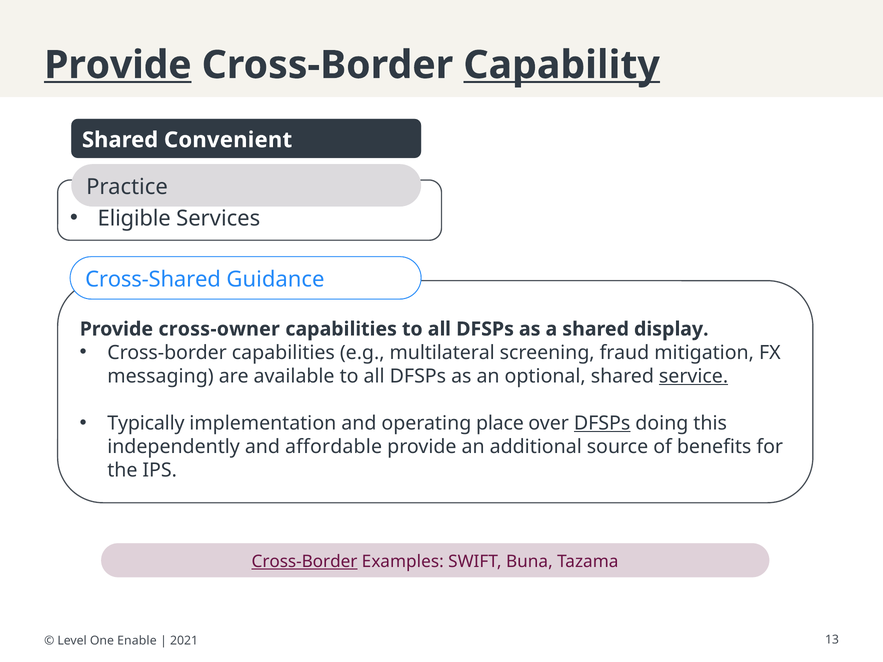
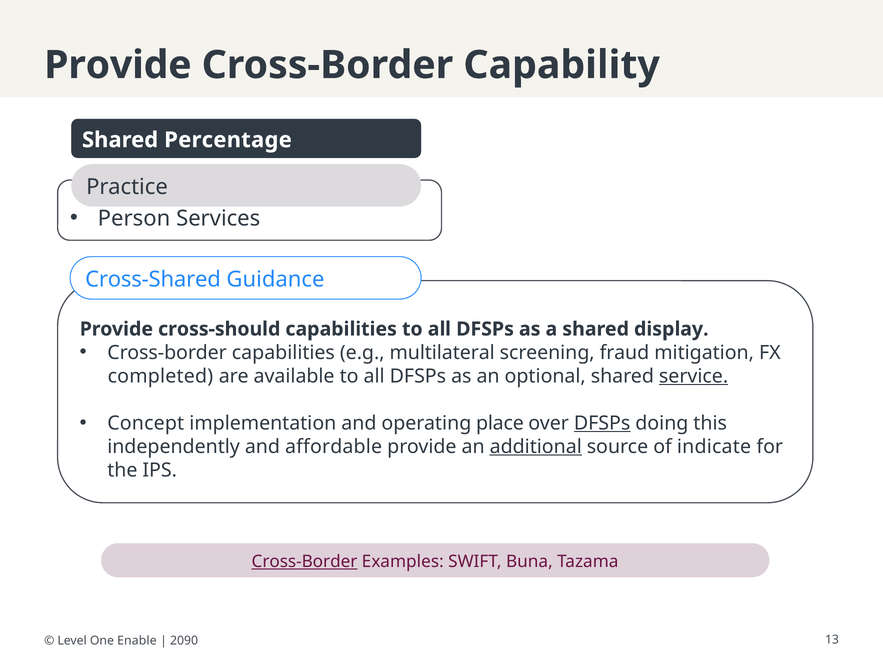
Provide at (118, 65) underline: present -> none
Capability underline: present -> none
Convenient: Convenient -> Percentage
Eligible: Eligible -> Person
cross-owner: cross-owner -> cross-should
messaging: messaging -> completed
Typically: Typically -> Concept
additional underline: none -> present
benefits: benefits -> indicate
2021: 2021 -> 2090
